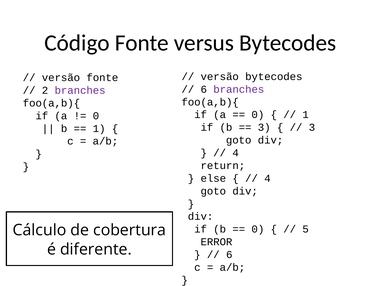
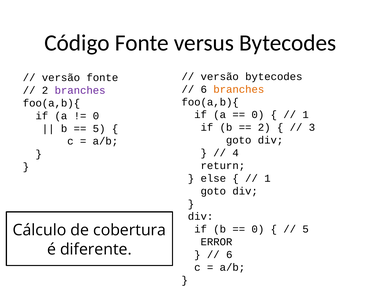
branches at (239, 89) colour: purple -> orange
3 at (264, 127): 3 -> 2
1 at (99, 128): 1 -> 5
4 at (267, 178): 4 -> 1
